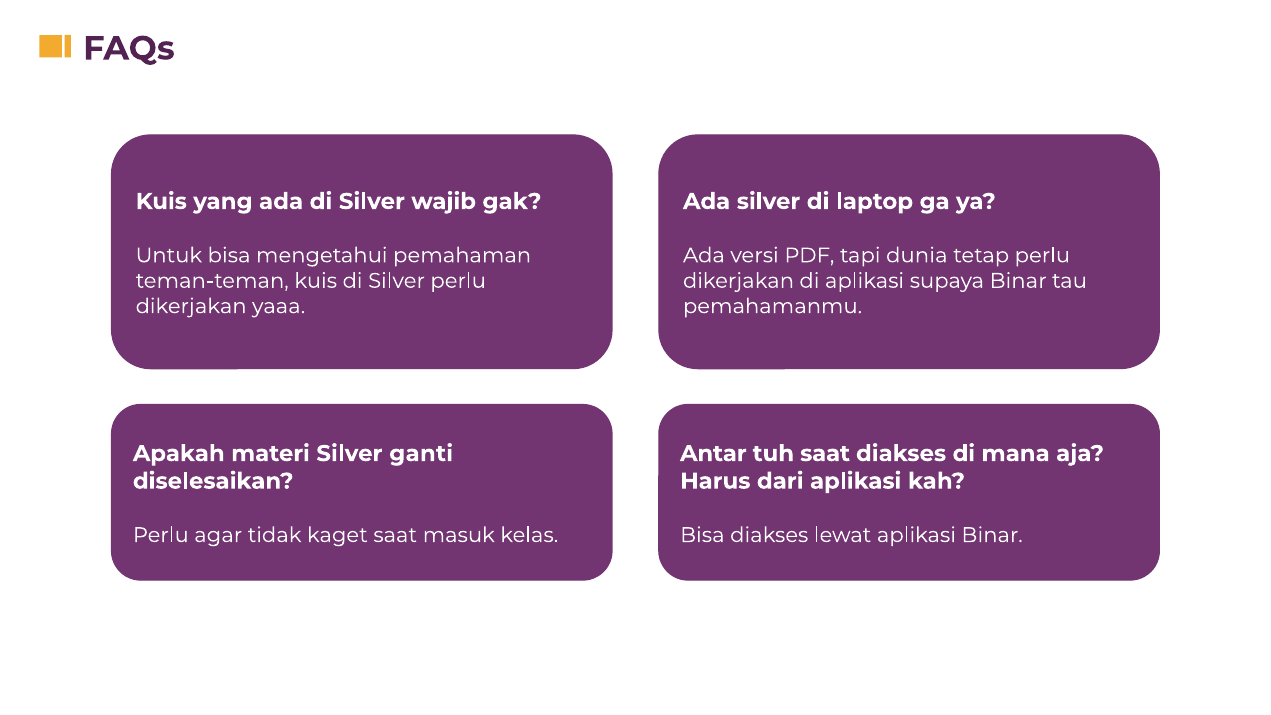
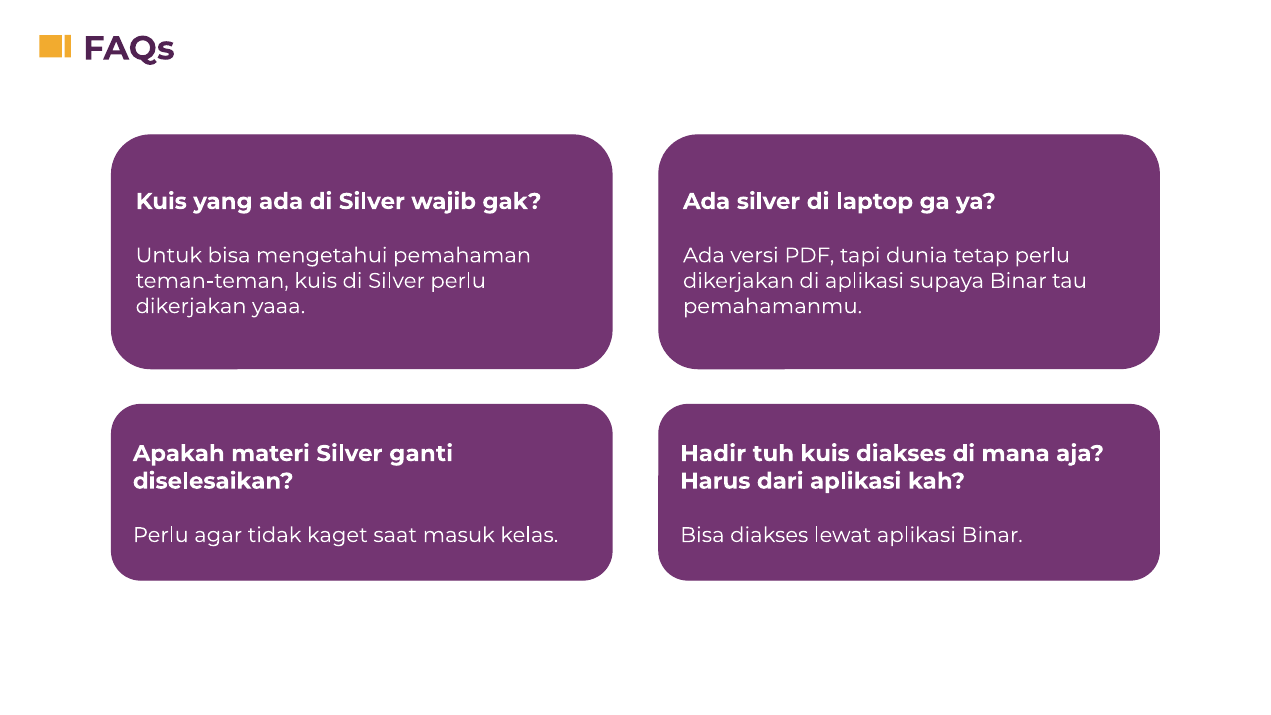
Antar: Antar -> Hadir
tuh saat: saat -> kuis
